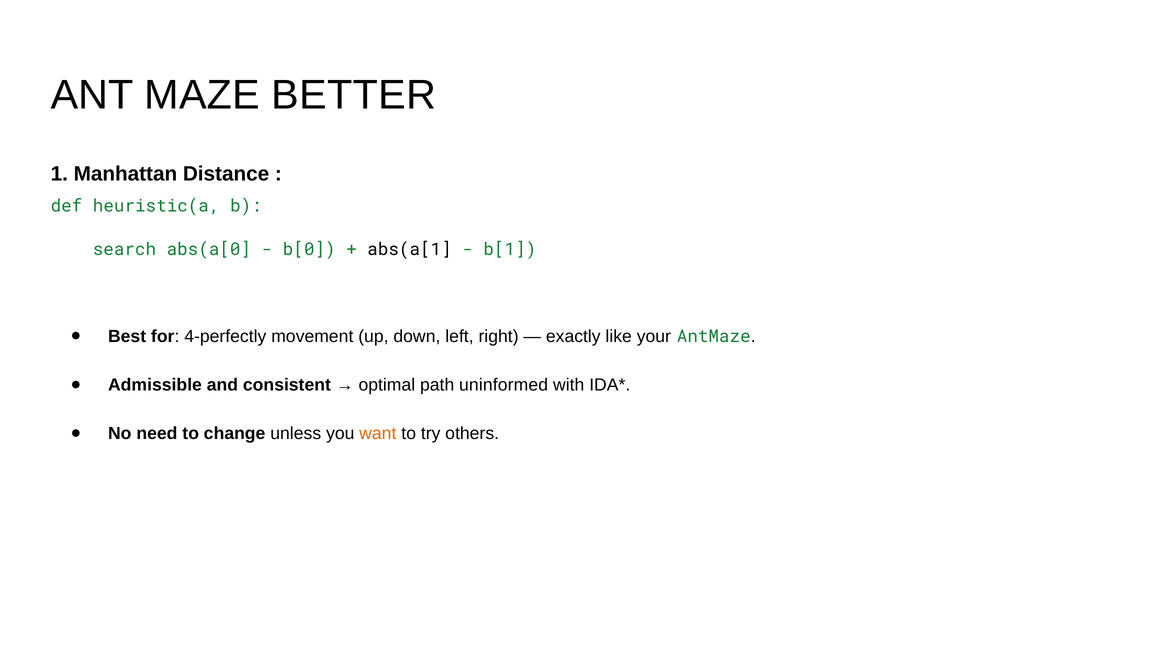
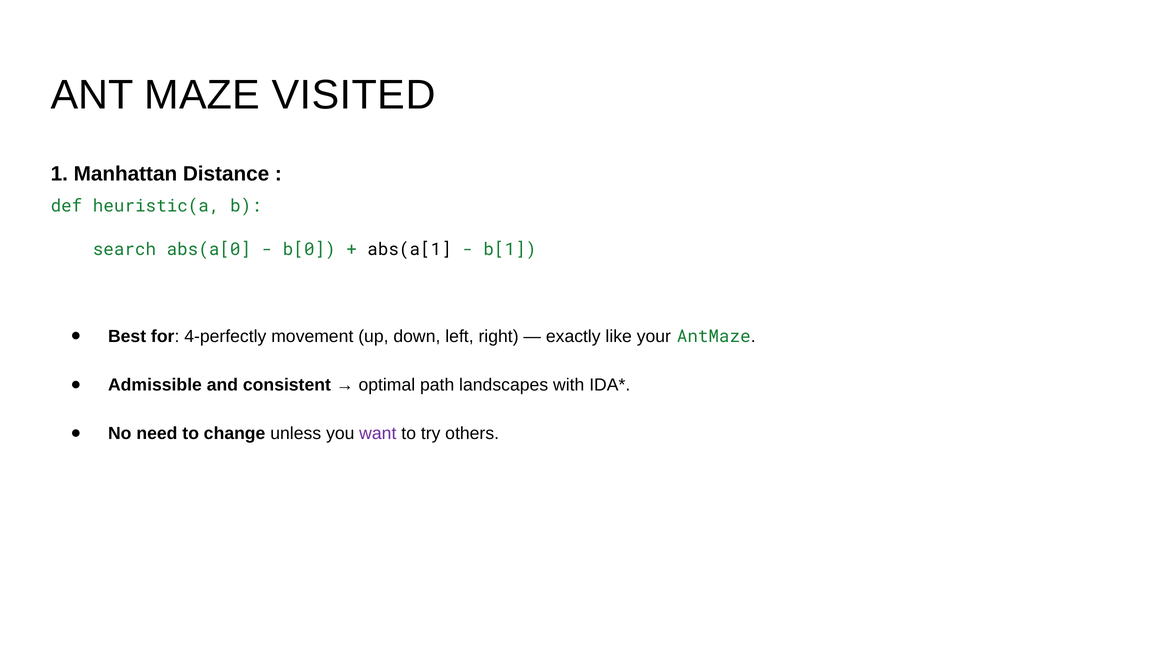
BETTER: BETTER -> VISITED
uninformed: uninformed -> landscapes
want colour: orange -> purple
